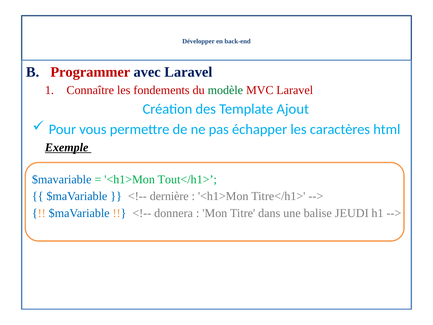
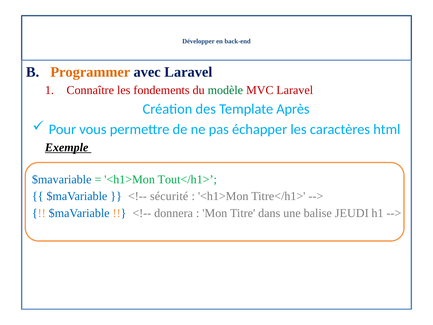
Programmer colour: red -> orange
Ajout: Ajout -> Après
dernière: dernière -> sécurité
